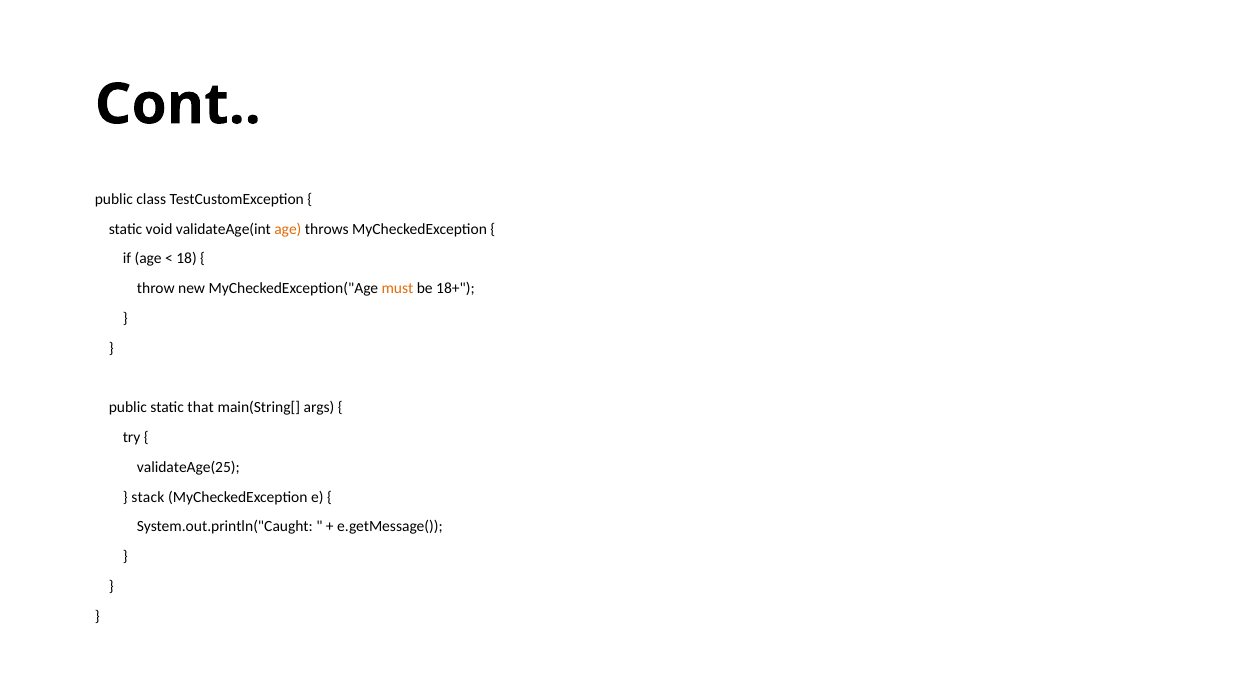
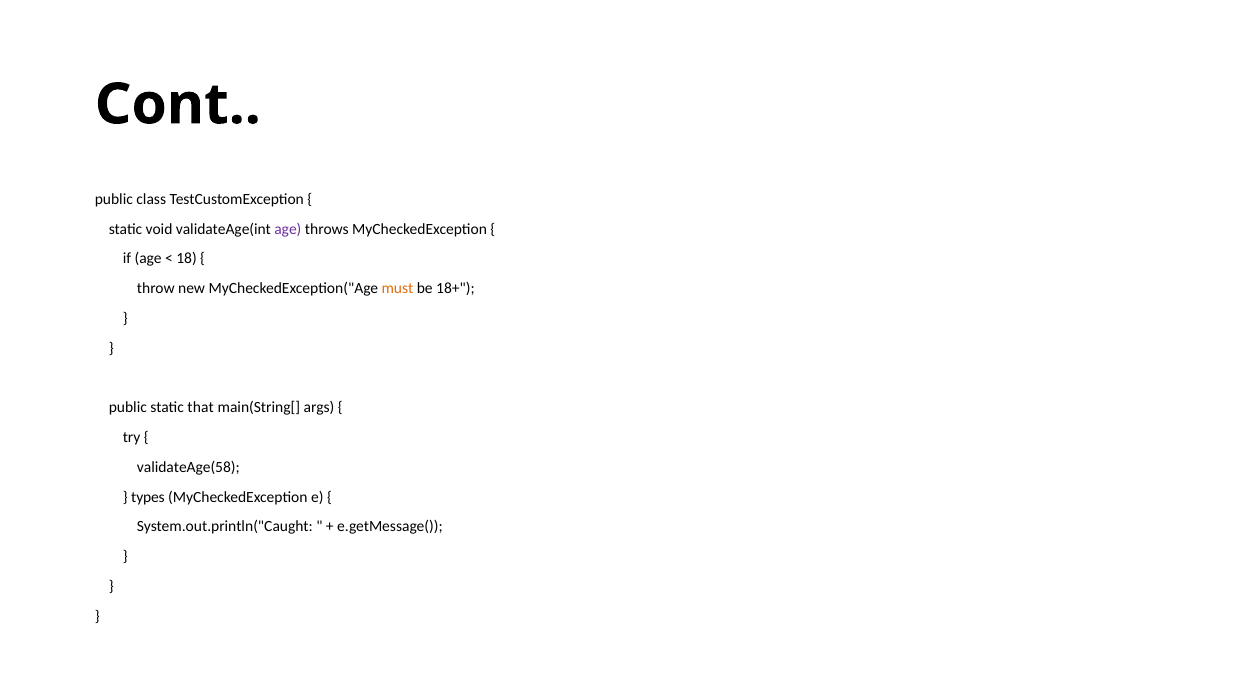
age at (288, 229) colour: orange -> purple
validateAge(25: validateAge(25 -> validateAge(58
stack: stack -> types
